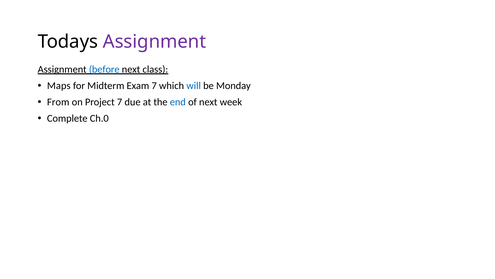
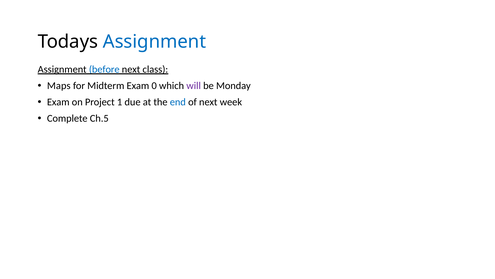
Assignment at (155, 42) colour: purple -> blue
Exam 7: 7 -> 0
will colour: blue -> purple
From at (58, 102): From -> Exam
Project 7: 7 -> 1
Ch.0: Ch.0 -> Ch.5
